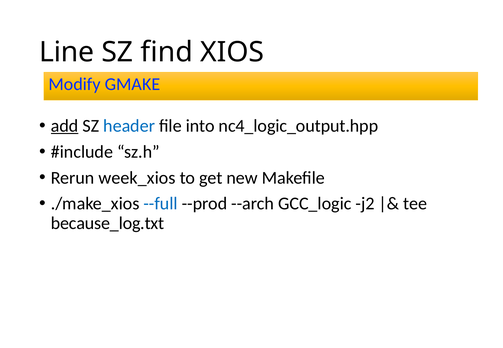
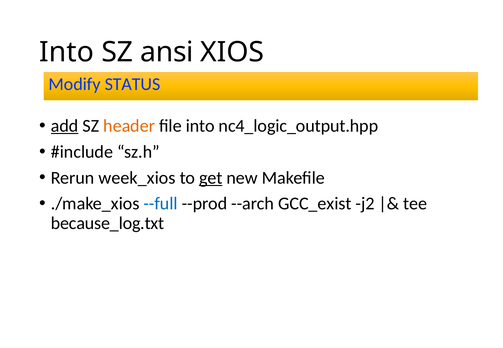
Line at (67, 52): Line -> Into
find: find -> ansi
GMAKE: GMAKE -> STATUS
header colour: blue -> orange
get underline: none -> present
GCC_logic: GCC_logic -> GCC_exist
